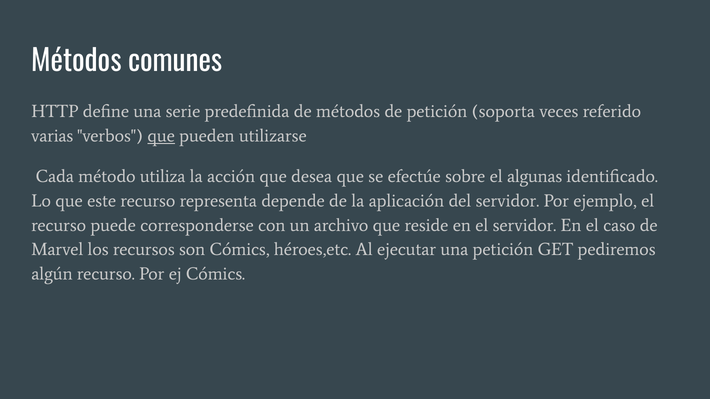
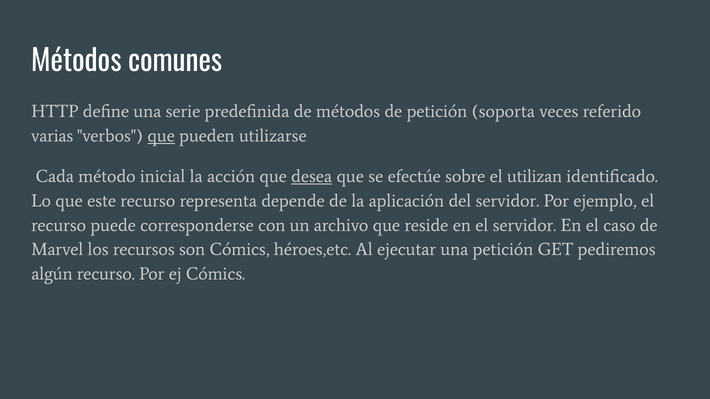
utiliza: utiliza -> inicial
desea underline: none -> present
algunas: algunas -> utilizan
